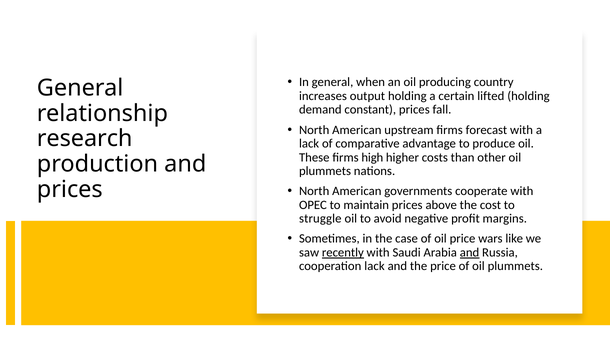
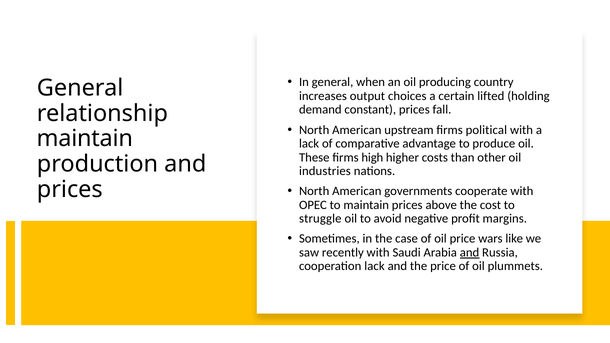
output holding: holding -> choices
forecast: forecast -> political
research at (85, 139): research -> maintain
plummets at (325, 171): plummets -> industries
recently underline: present -> none
